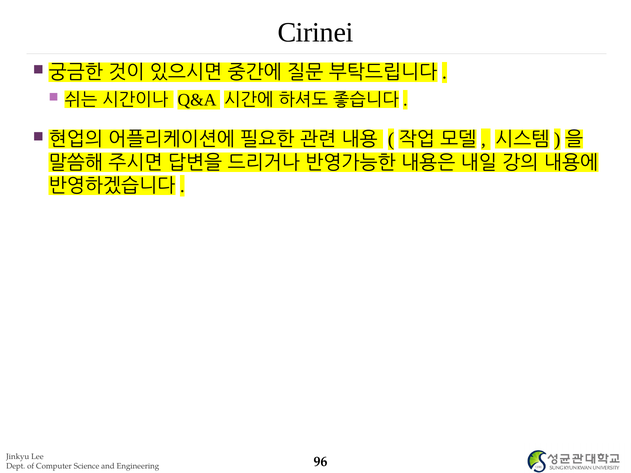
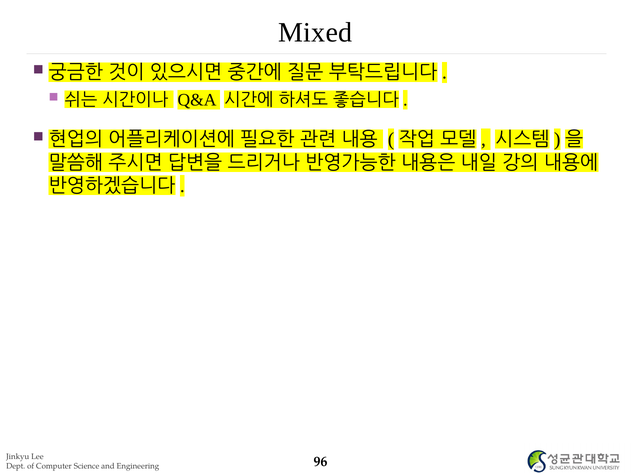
Cirinei: Cirinei -> Mixed
